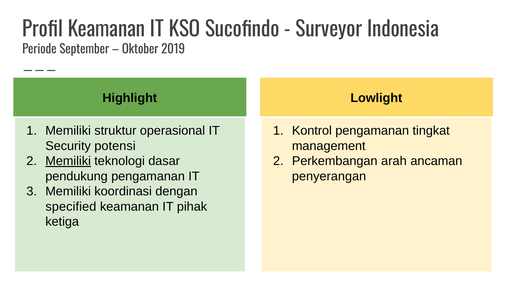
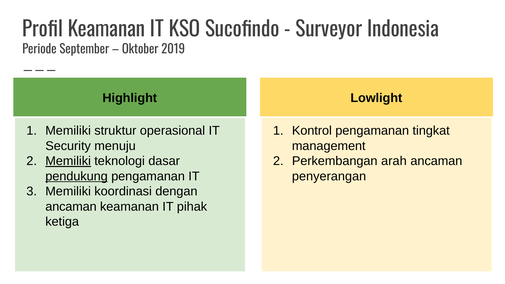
potensi: potensi -> menuju
pendukung underline: none -> present
specified at (71, 207): specified -> ancaman
